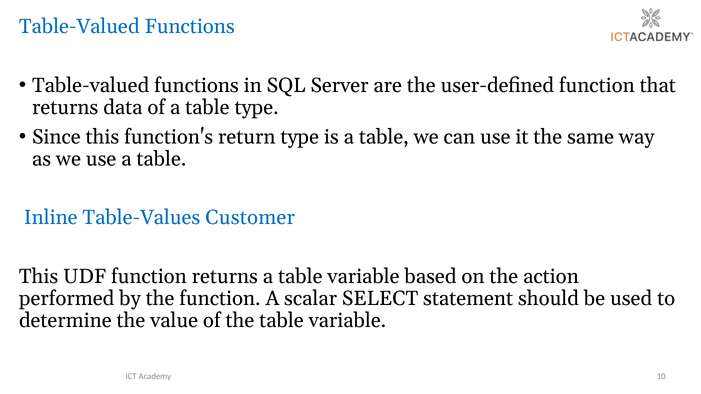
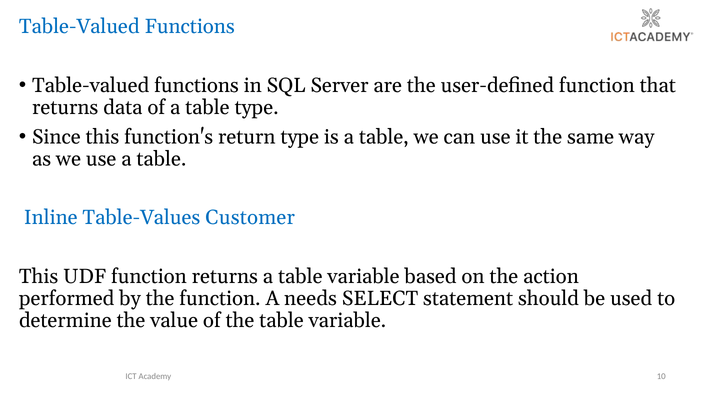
scalar: scalar -> needs
